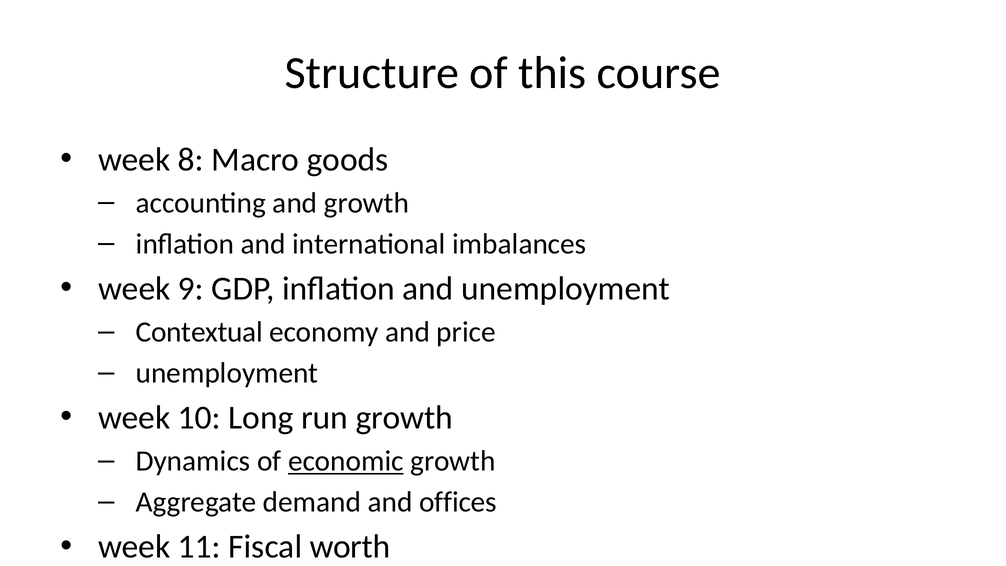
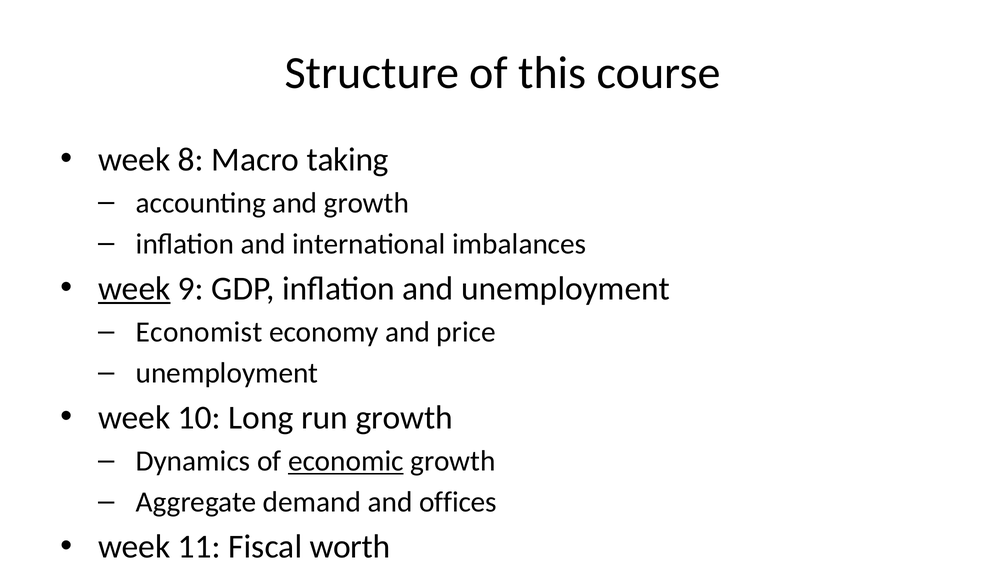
goods: goods -> taking
week at (134, 289) underline: none -> present
Contextual: Contextual -> Economist
